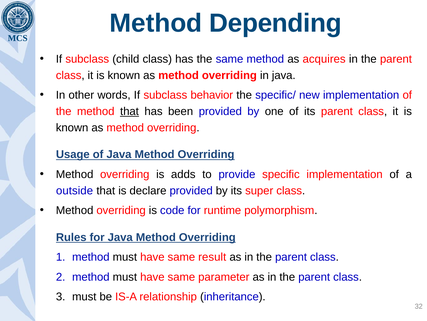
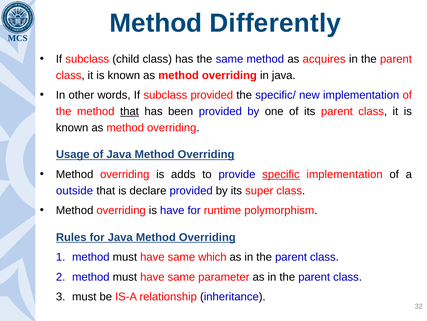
Depending: Depending -> Differently
subclass behavior: behavior -> provided
specific underline: none -> present
is code: code -> have
result: result -> which
